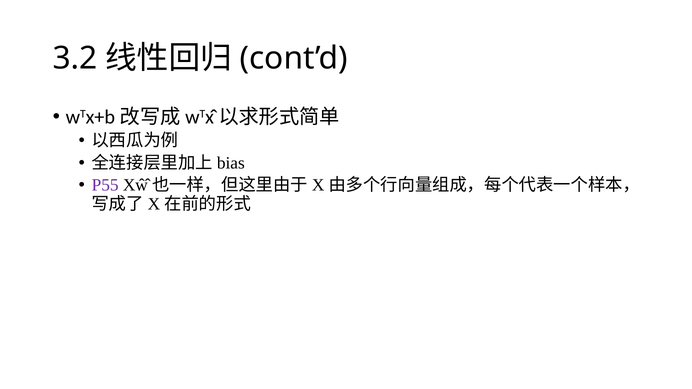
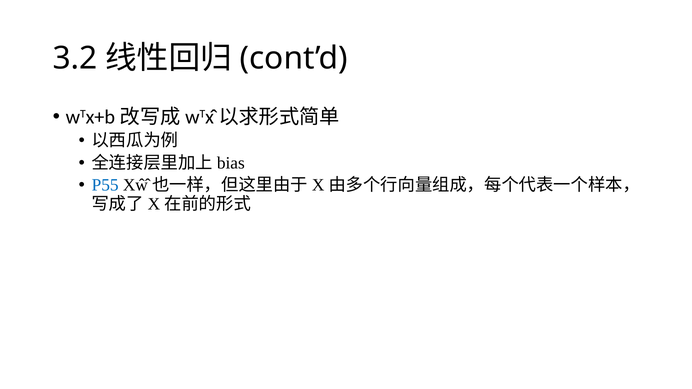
P55 colour: purple -> blue
